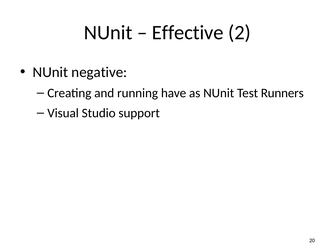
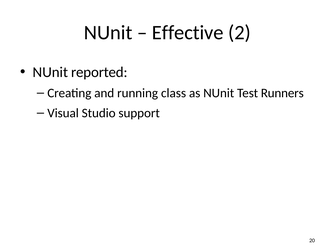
negative: negative -> reported
have: have -> class
